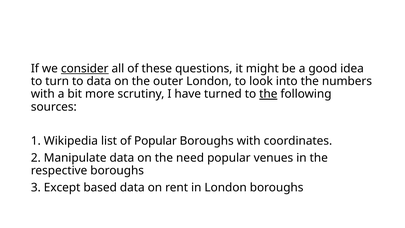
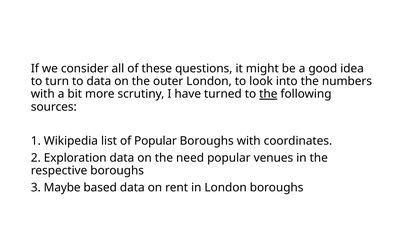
consider underline: present -> none
Manipulate: Manipulate -> Exploration
Except: Except -> Maybe
